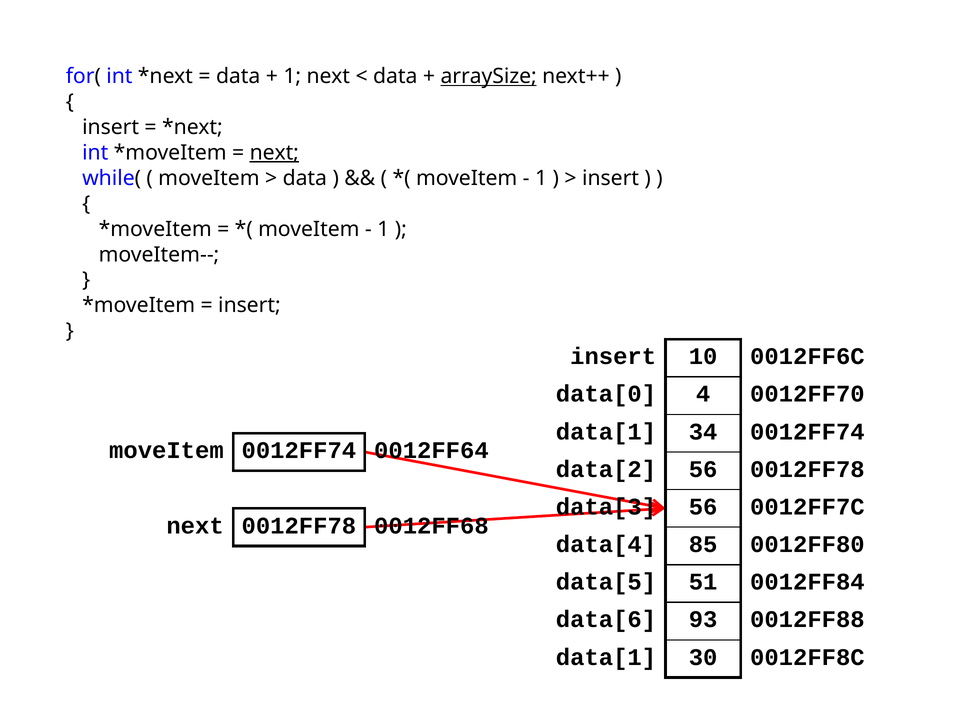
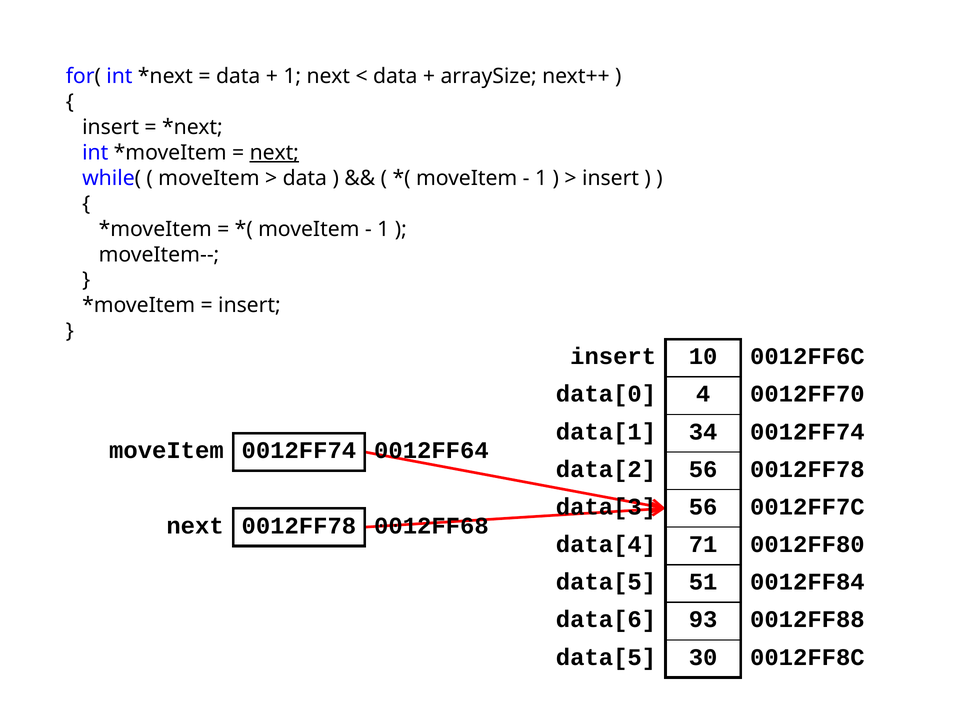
arraySize underline: present -> none
85: 85 -> 71
data[1 at (606, 657): data[1 -> data[5
